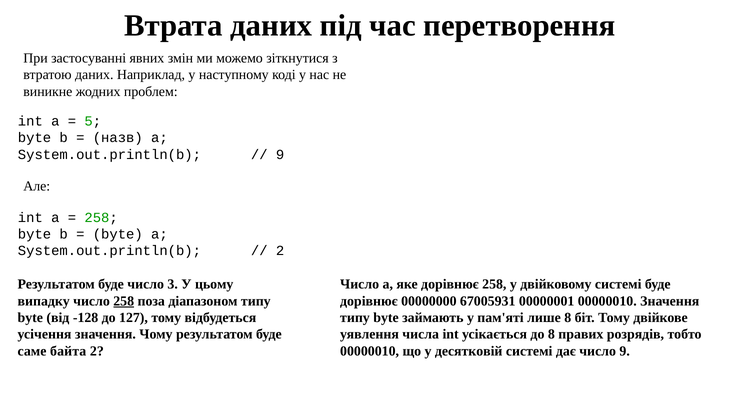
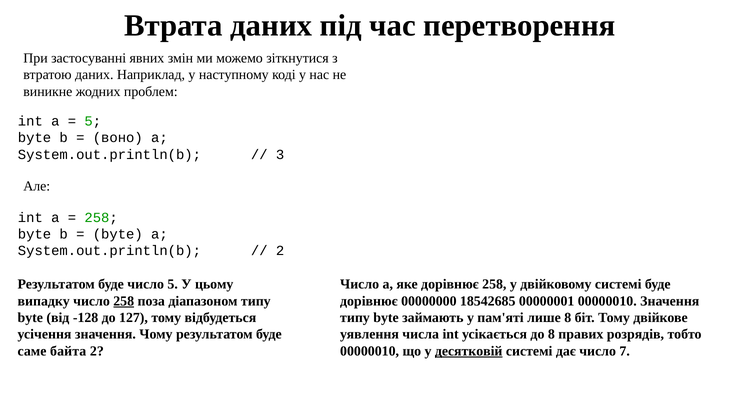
назв: назв -> воно
9 at (280, 155): 9 -> 3
число 3: 3 -> 5
67005931: 67005931 -> 18542685
десятковій underline: none -> present
число 9: 9 -> 7
